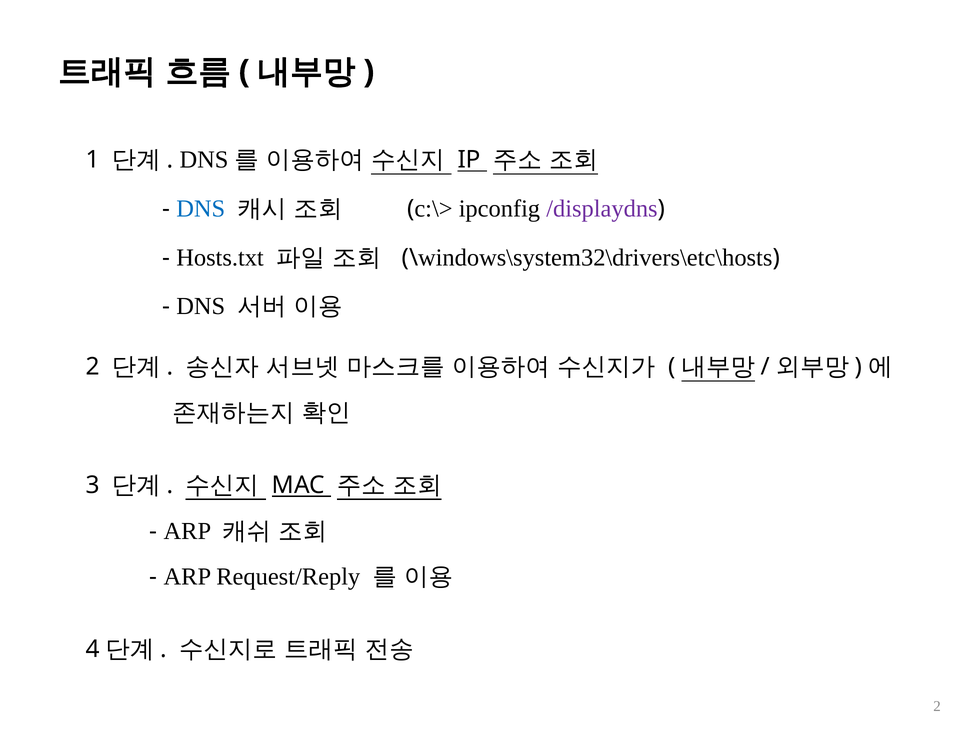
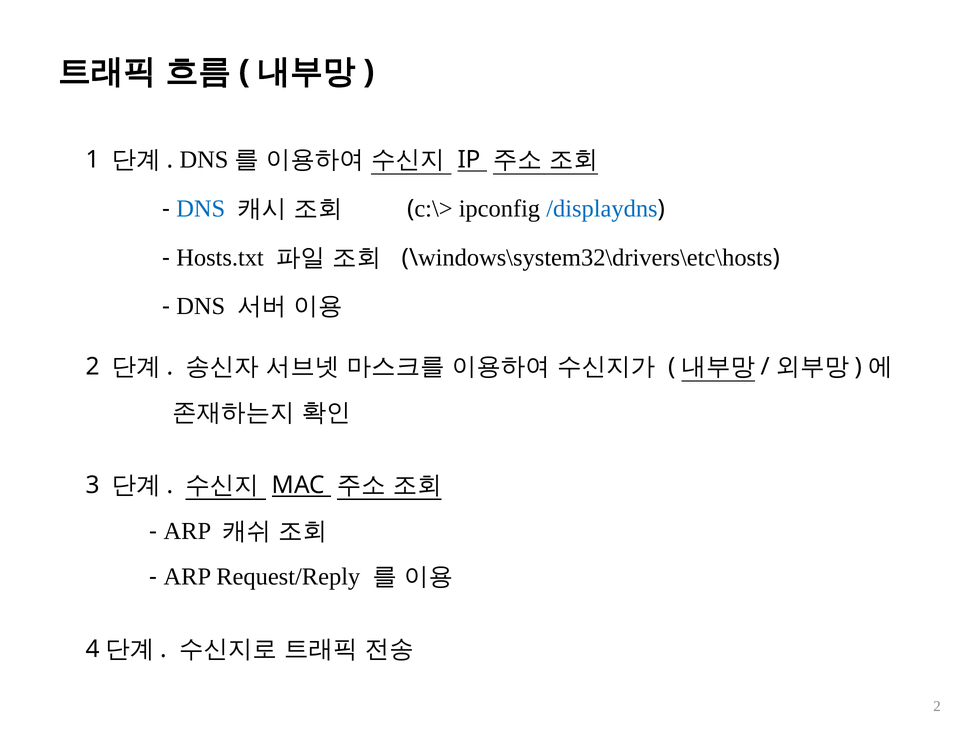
/displaydns colour: purple -> blue
